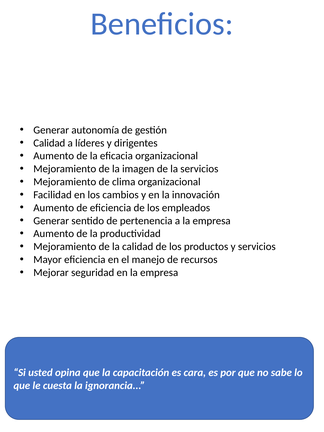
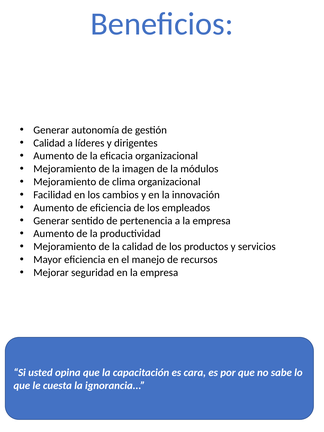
la servicios: servicios -> módulos
